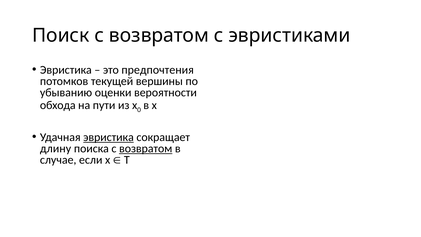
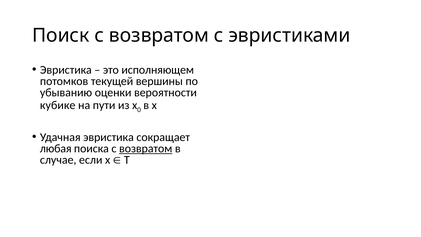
предпочтения: предпочтения -> исполняющем
обхода: обхода -> кубике
эвристика at (108, 137) underline: present -> none
длину: длину -> любая
